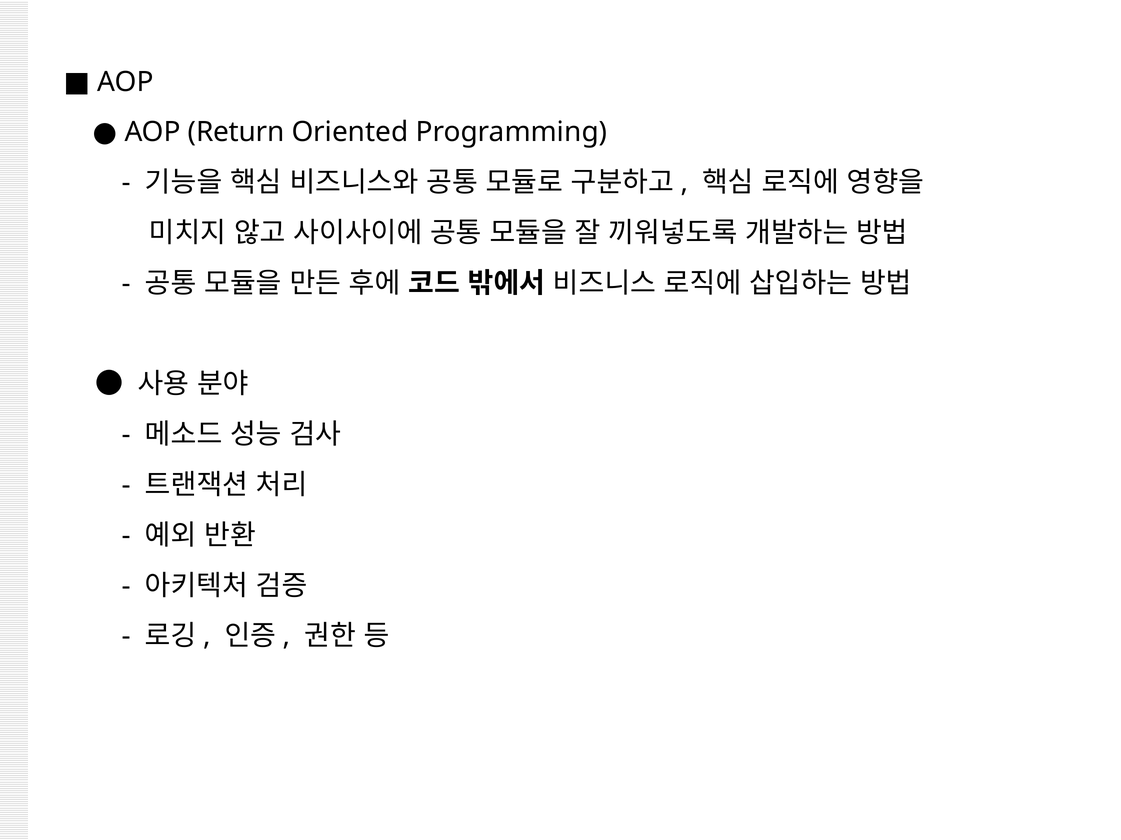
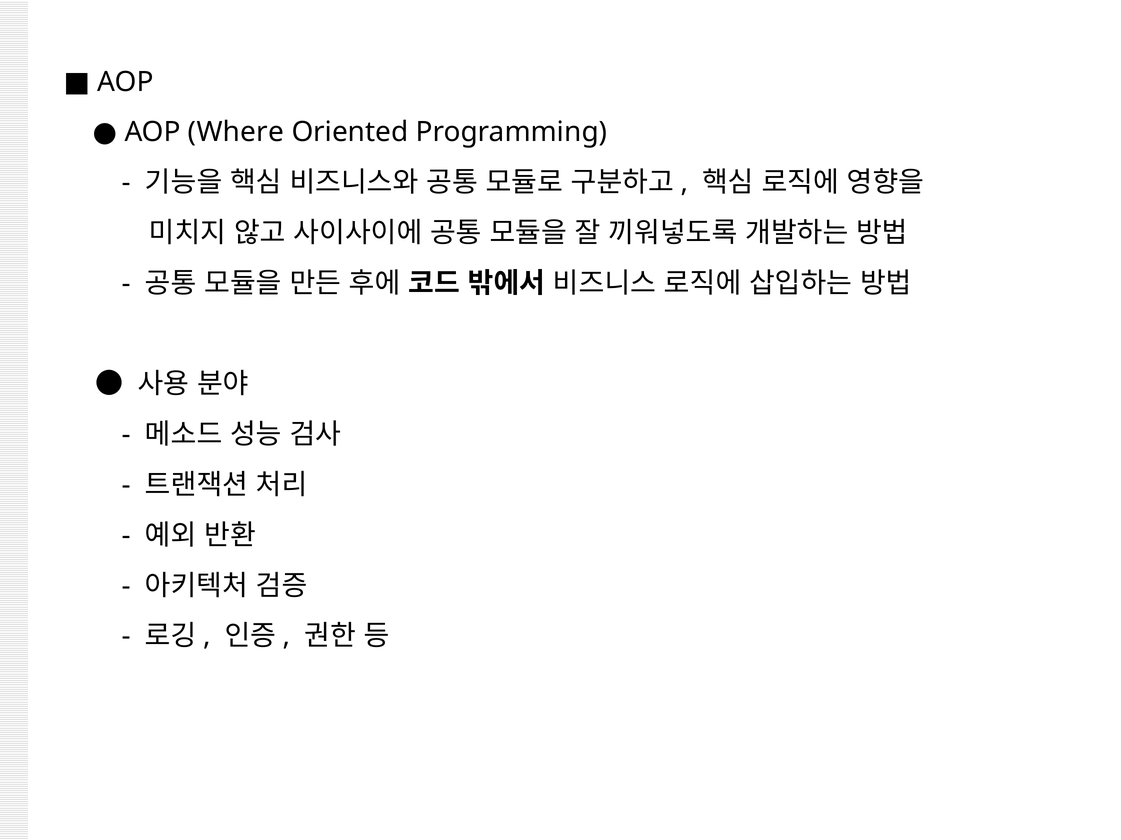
Return: Return -> Where
